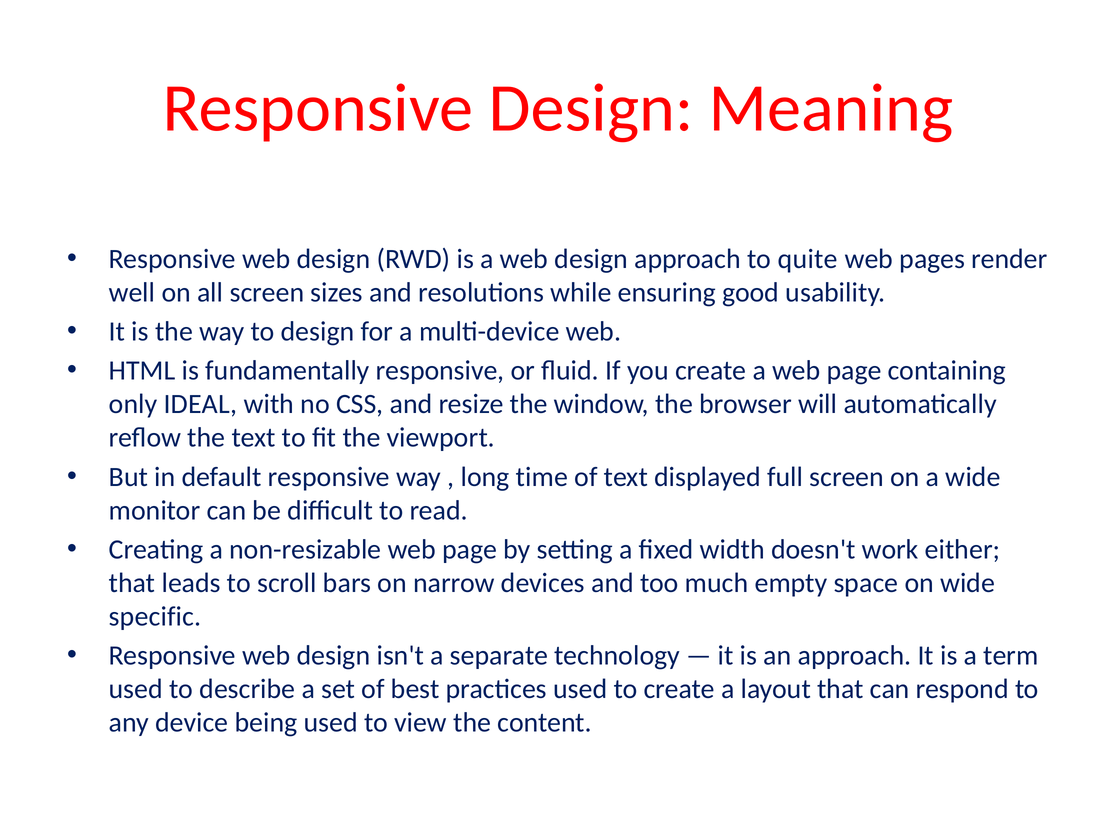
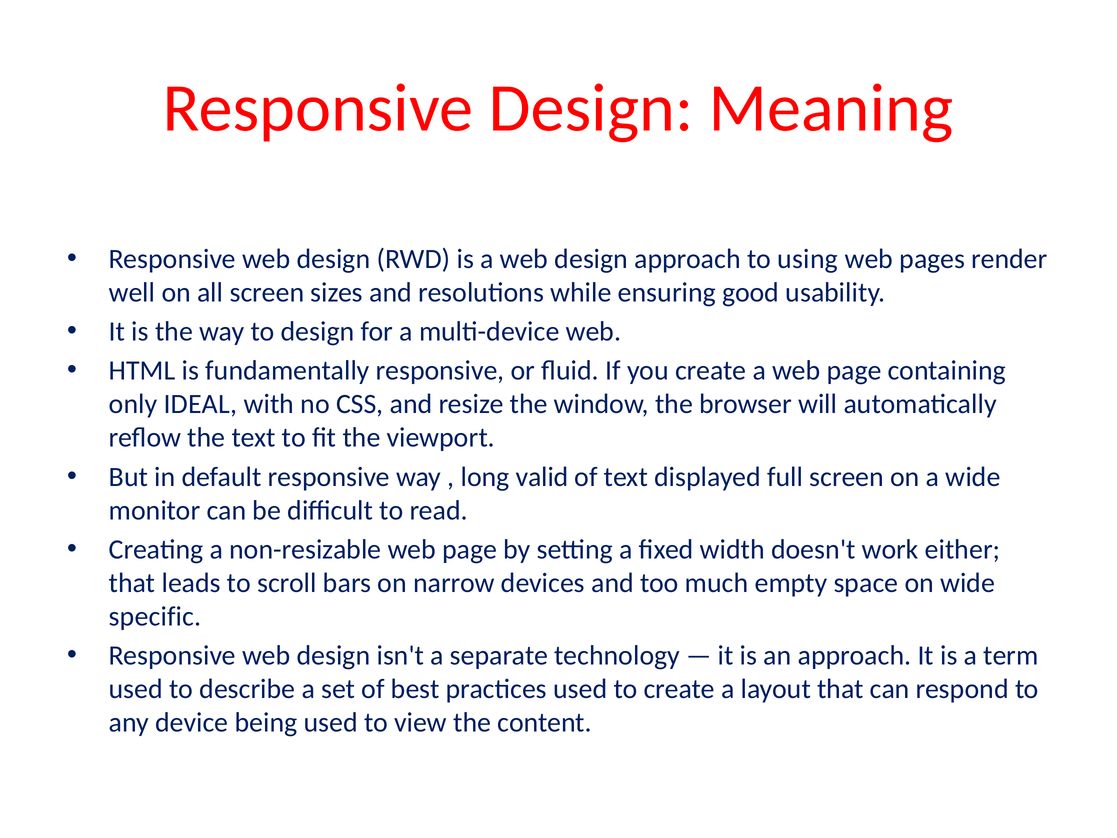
quite: quite -> using
time: time -> valid
